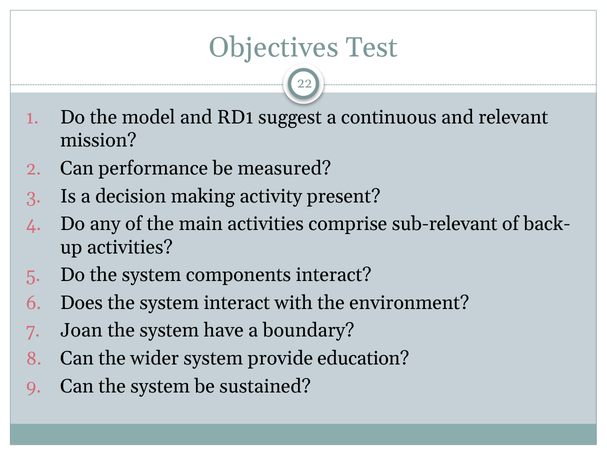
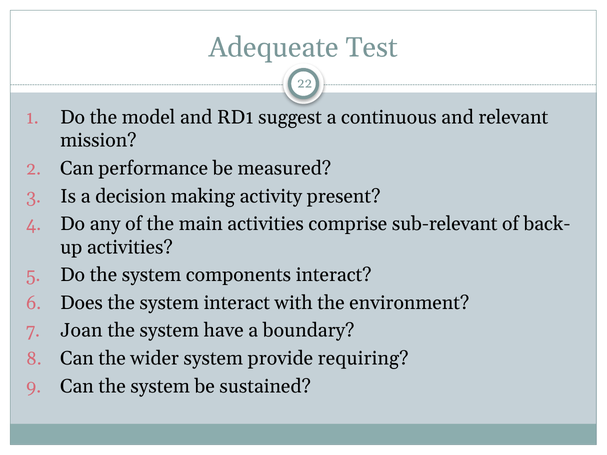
Objectives: Objectives -> Adequeate
education: education -> requiring
